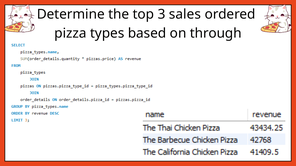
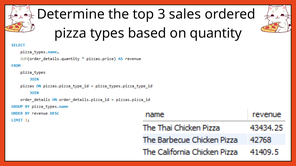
through: through -> quantity
